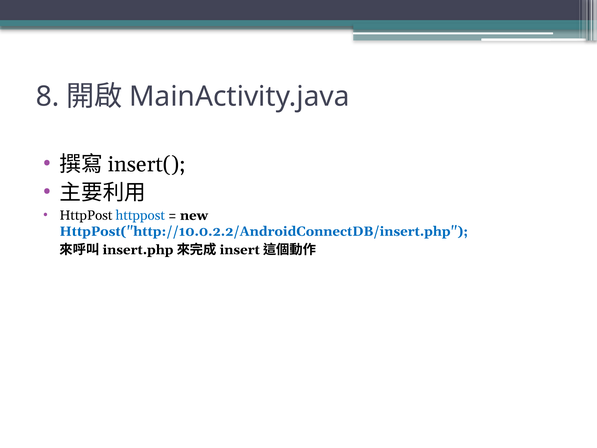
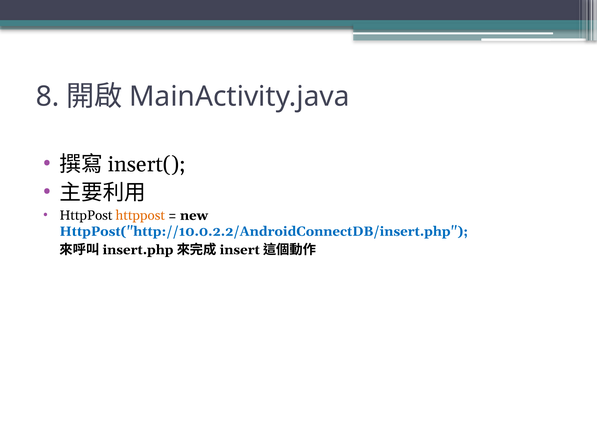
httppost at (140, 215) colour: blue -> orange
